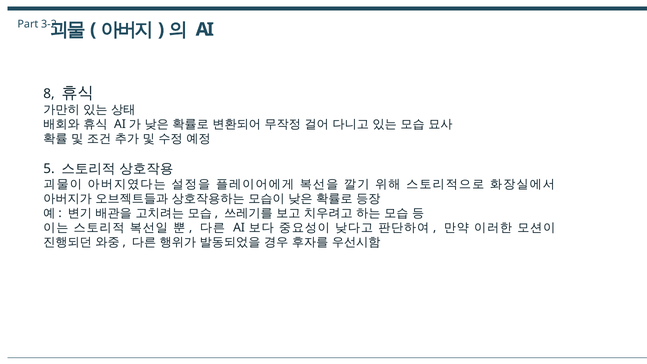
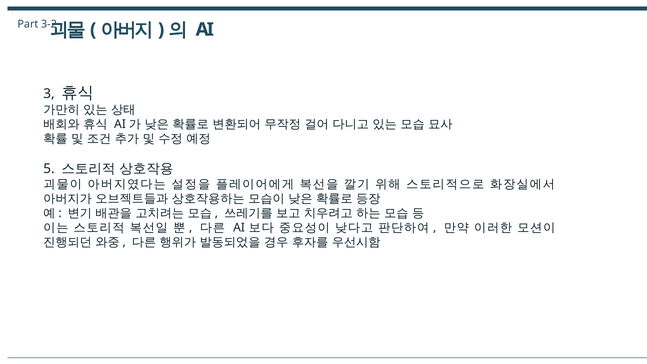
8: 8 -> 3
